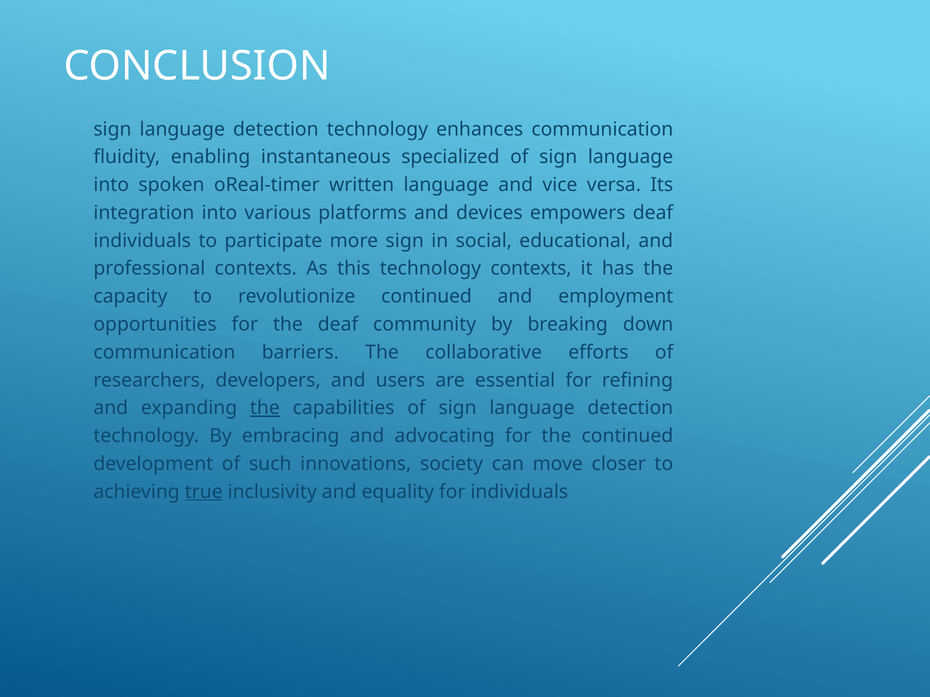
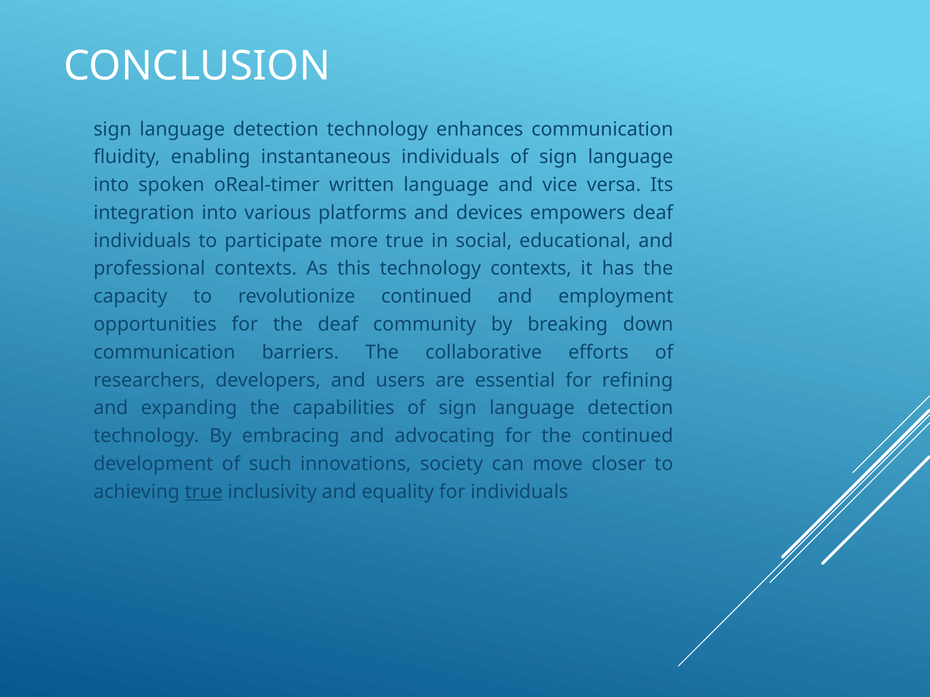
instantaneous specialized: specialized -> individuals
more sign: sign -> true
the at (265, 408) underline: present -> none
